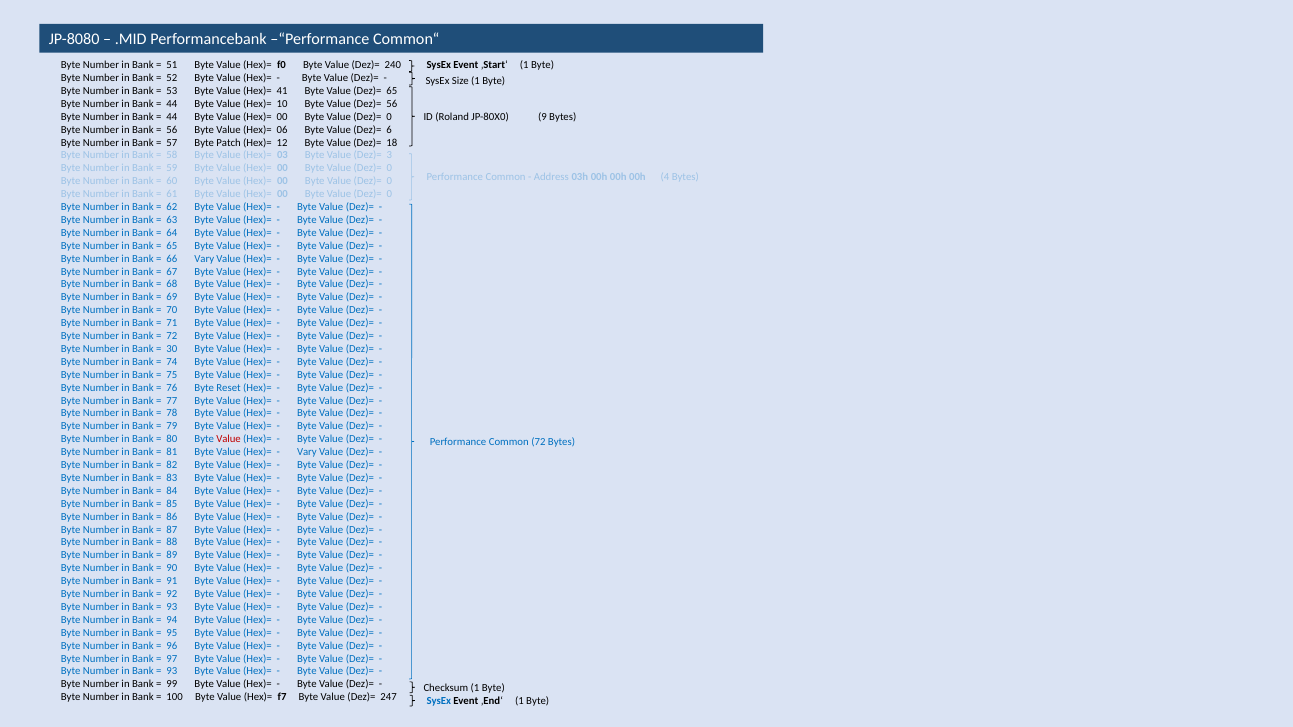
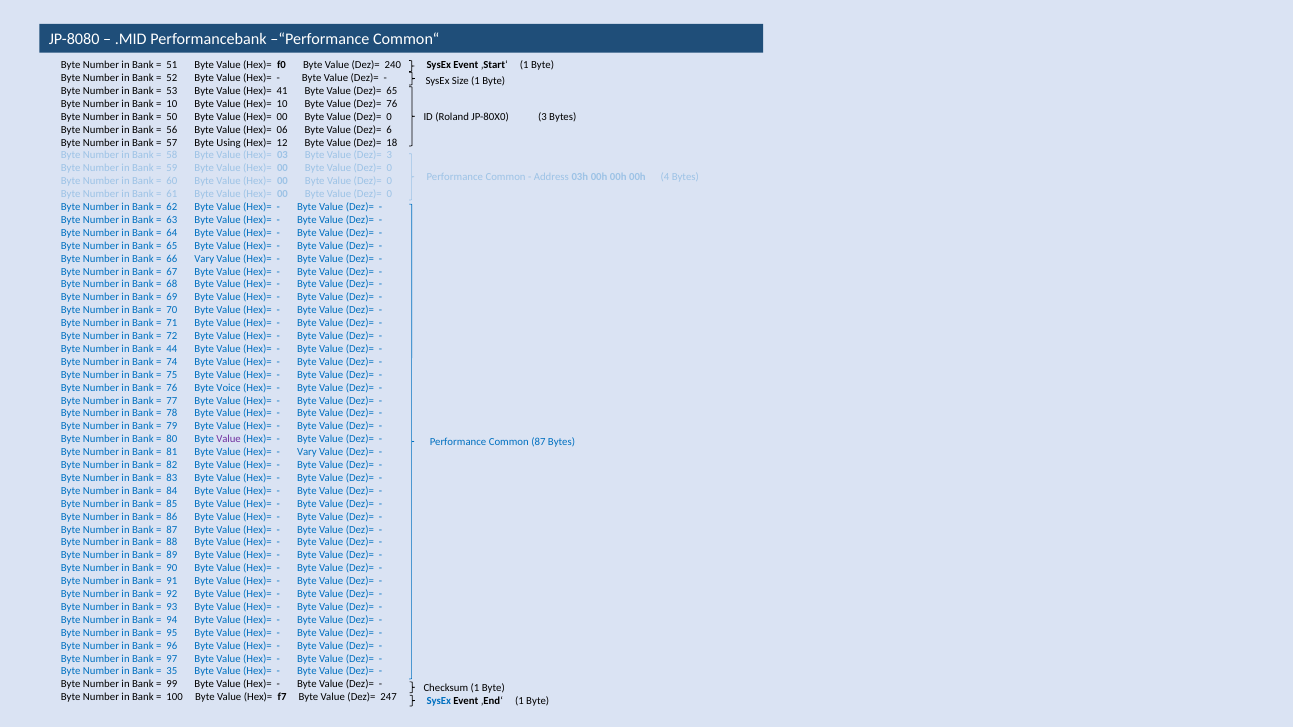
44 at (172, 104): 44 -> 10
Dez)= 56: 56 -> 76
44 at (172, 117): 44 -> 50
JP-80X0 9: 9 -> 3
Patch: Patch -> Using
30: 30 -> 44
Reset: Reset -> Voice
Value at (229, 439) colour: red -> purple
Common 72: 72 -> 87
93 at (172, 672): 93 -> 35
